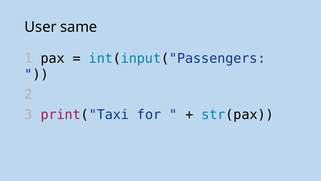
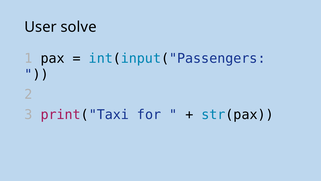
same: same -> solve
